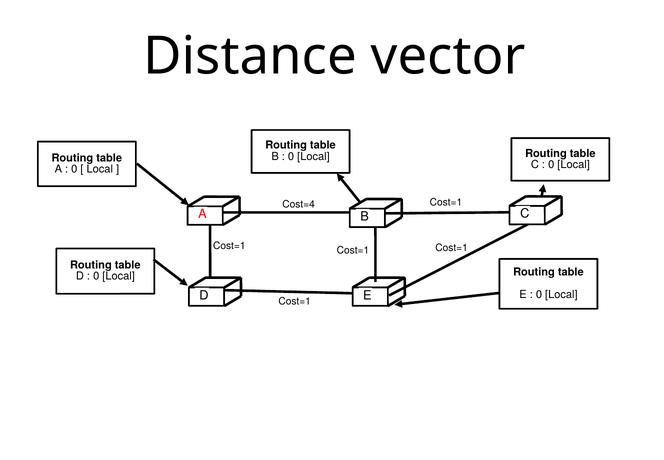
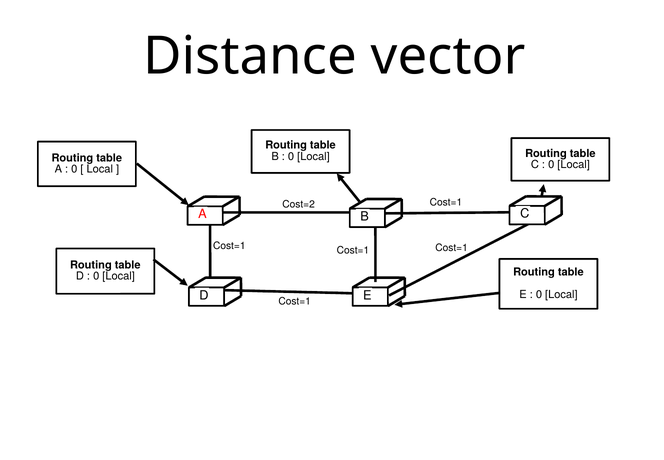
Cost=4: Cost=4 -> Cost=2
